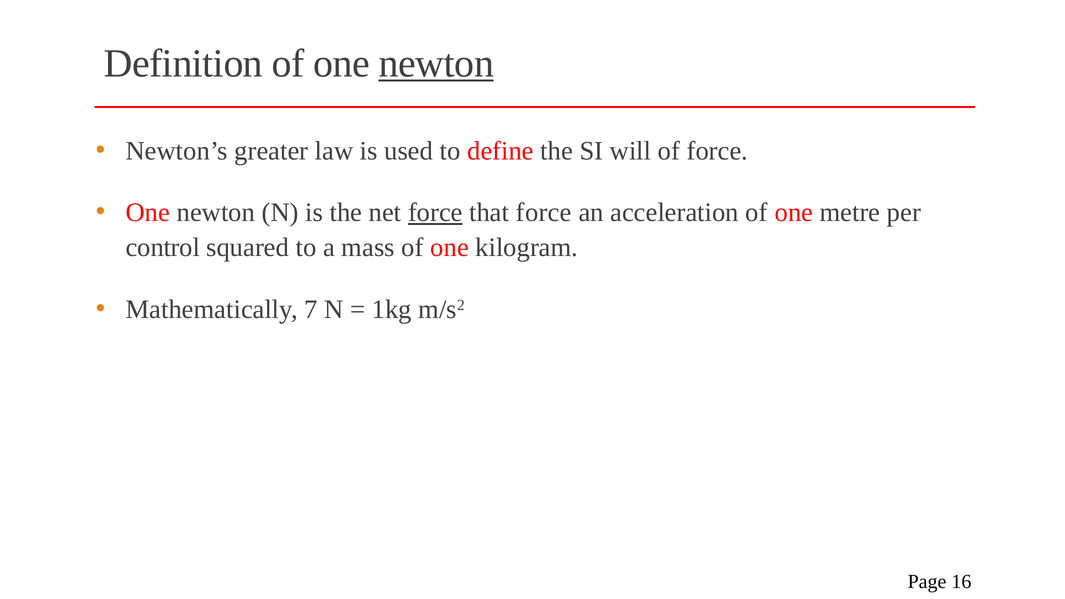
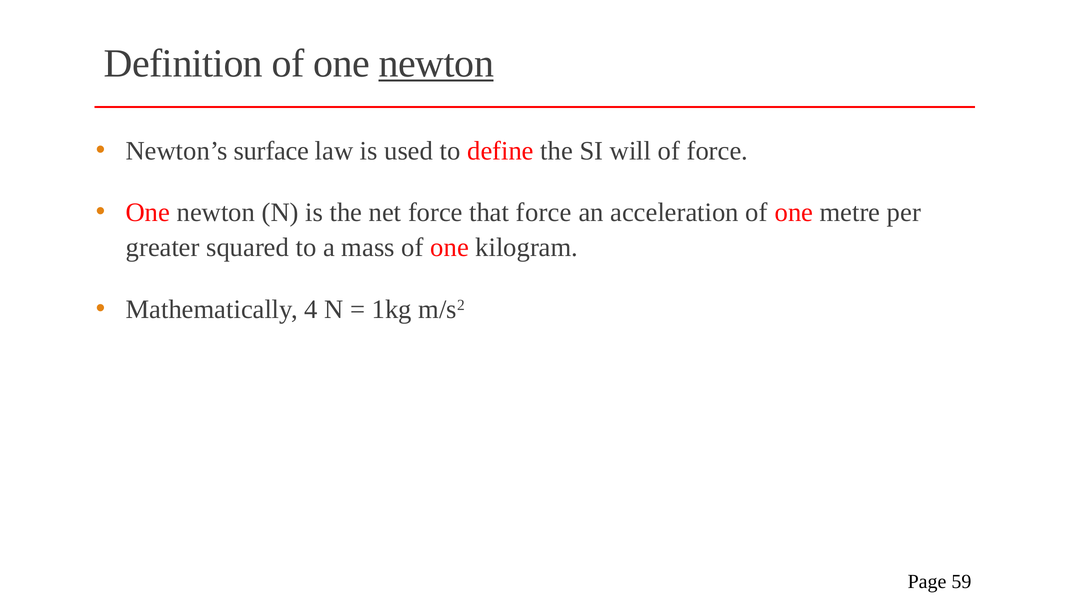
greater: greater -> surface
force at (435, 213) underline: present -> none
control: control -> greater
7: 7 -> 4
16: 16 -> 59
